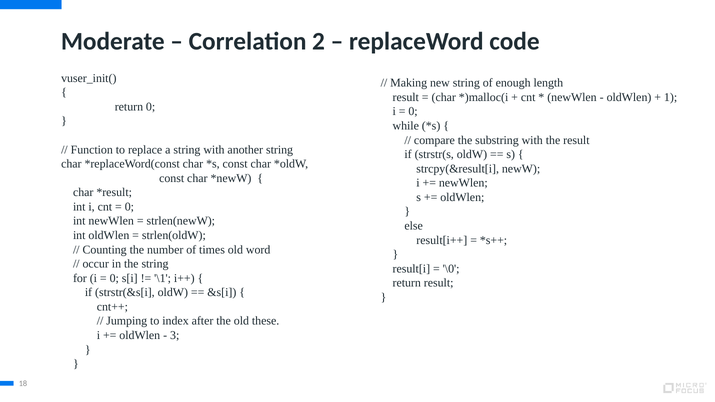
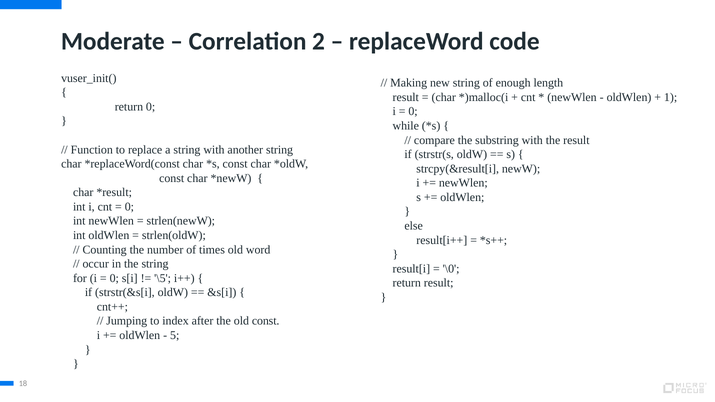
\1: \1 -> \5
old these: these -> const
3: 3 -> 5
